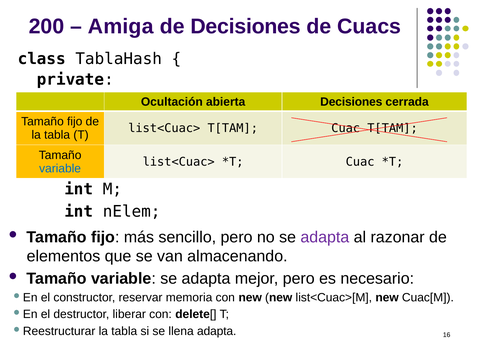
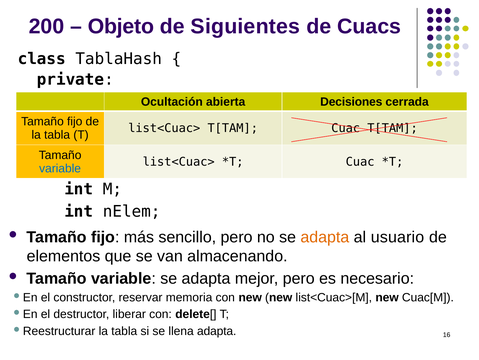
Amiga: Amiga -> Objeto
de Decisiones: Decisiones -> Siguientes
adapta at (325, 237) colour: purple -> orange
razonar: razonar -> usuario
